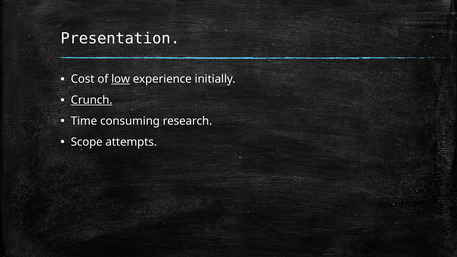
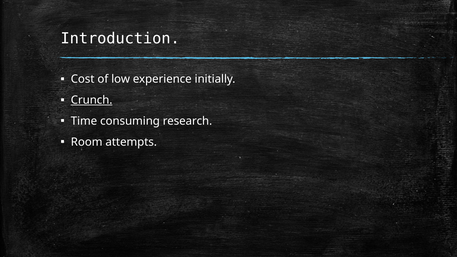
Presentation: Presentation -> Introduction
low underline: present -> none
Scope: Scope -> Room
